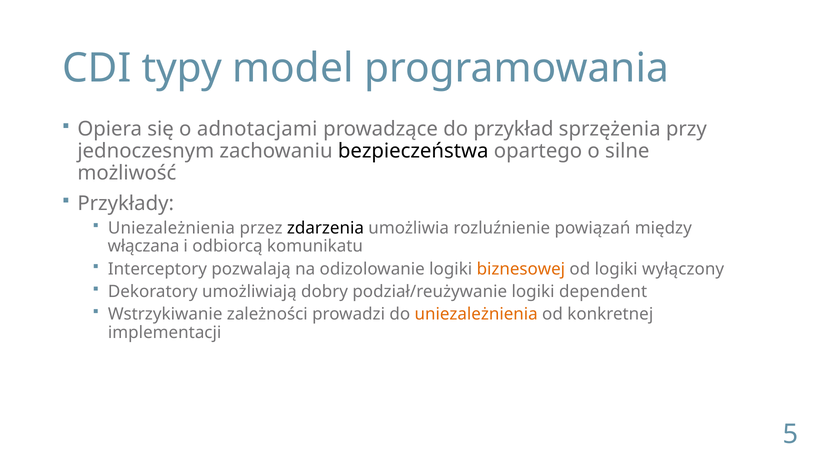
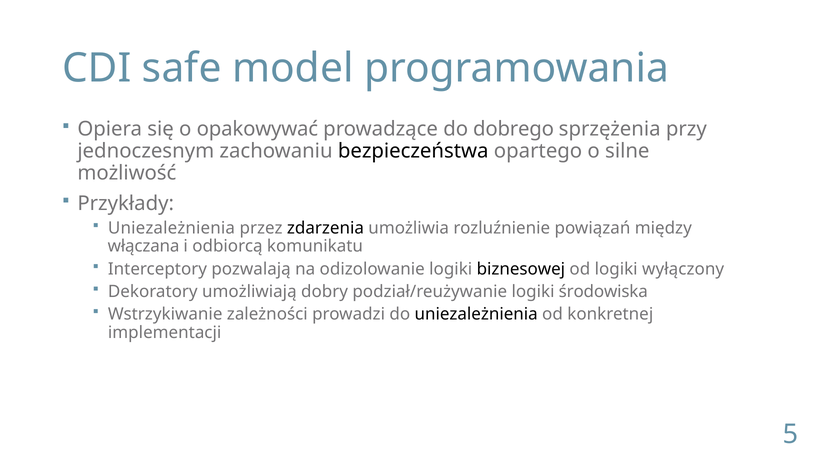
typy: typy -> safe
adnotacjami: adnotacjami -> opakowywać
przykład: przykład -> dobrego
biznesowej colour: orange -> black
dependent: dependent -> środowiska
uniezależnienia at (476, 314) colour: orange -> black
